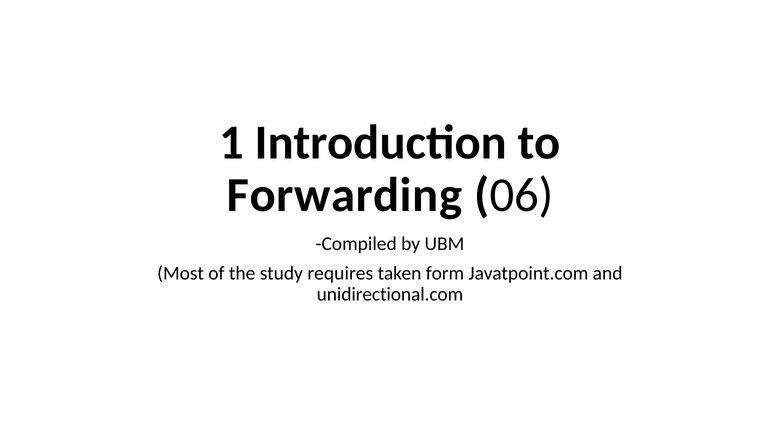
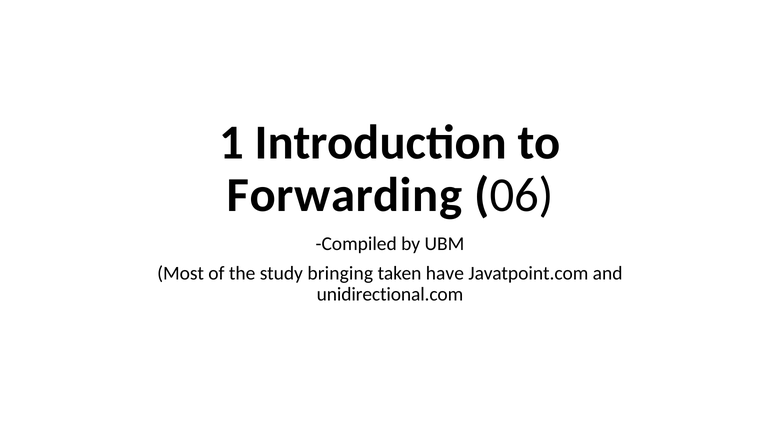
requires: requires -> bringing
form: form -> have
